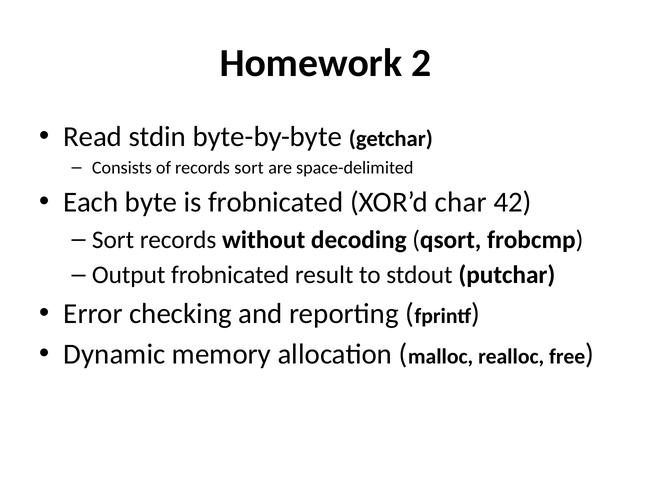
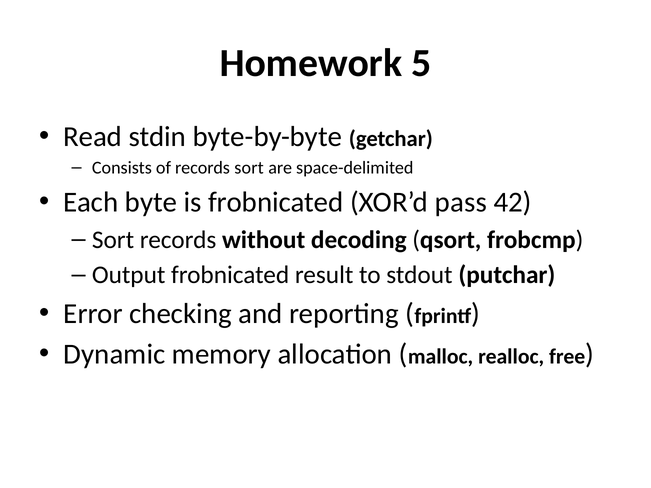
2: 2 -> 5
char: char -> pass
